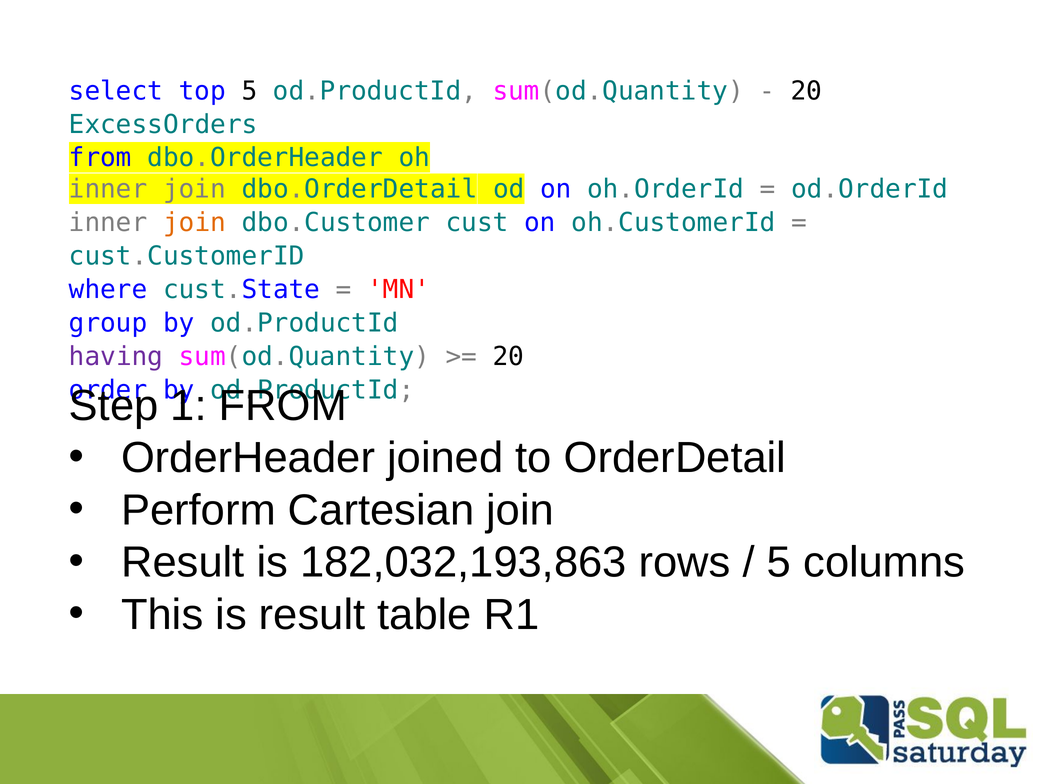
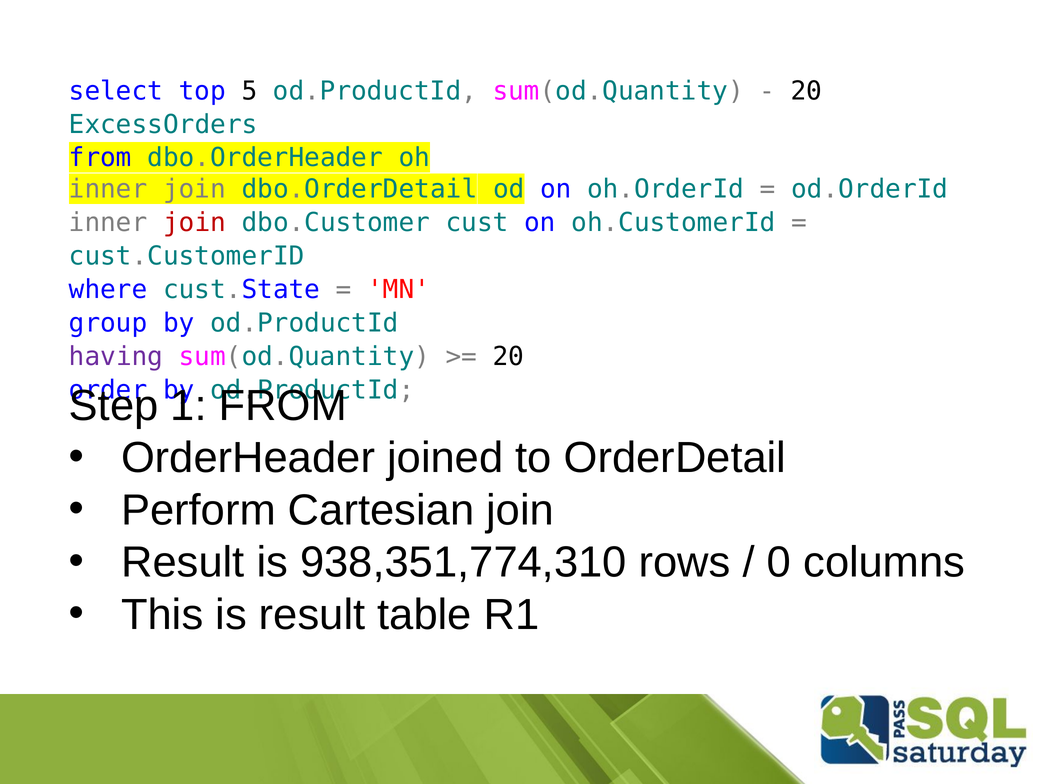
join at (195, 222) colour: orange -> red
182,032,193,863: 182,032,193,863 -> 938,351,774,310
5 at (779, 562): 5 -> 0
